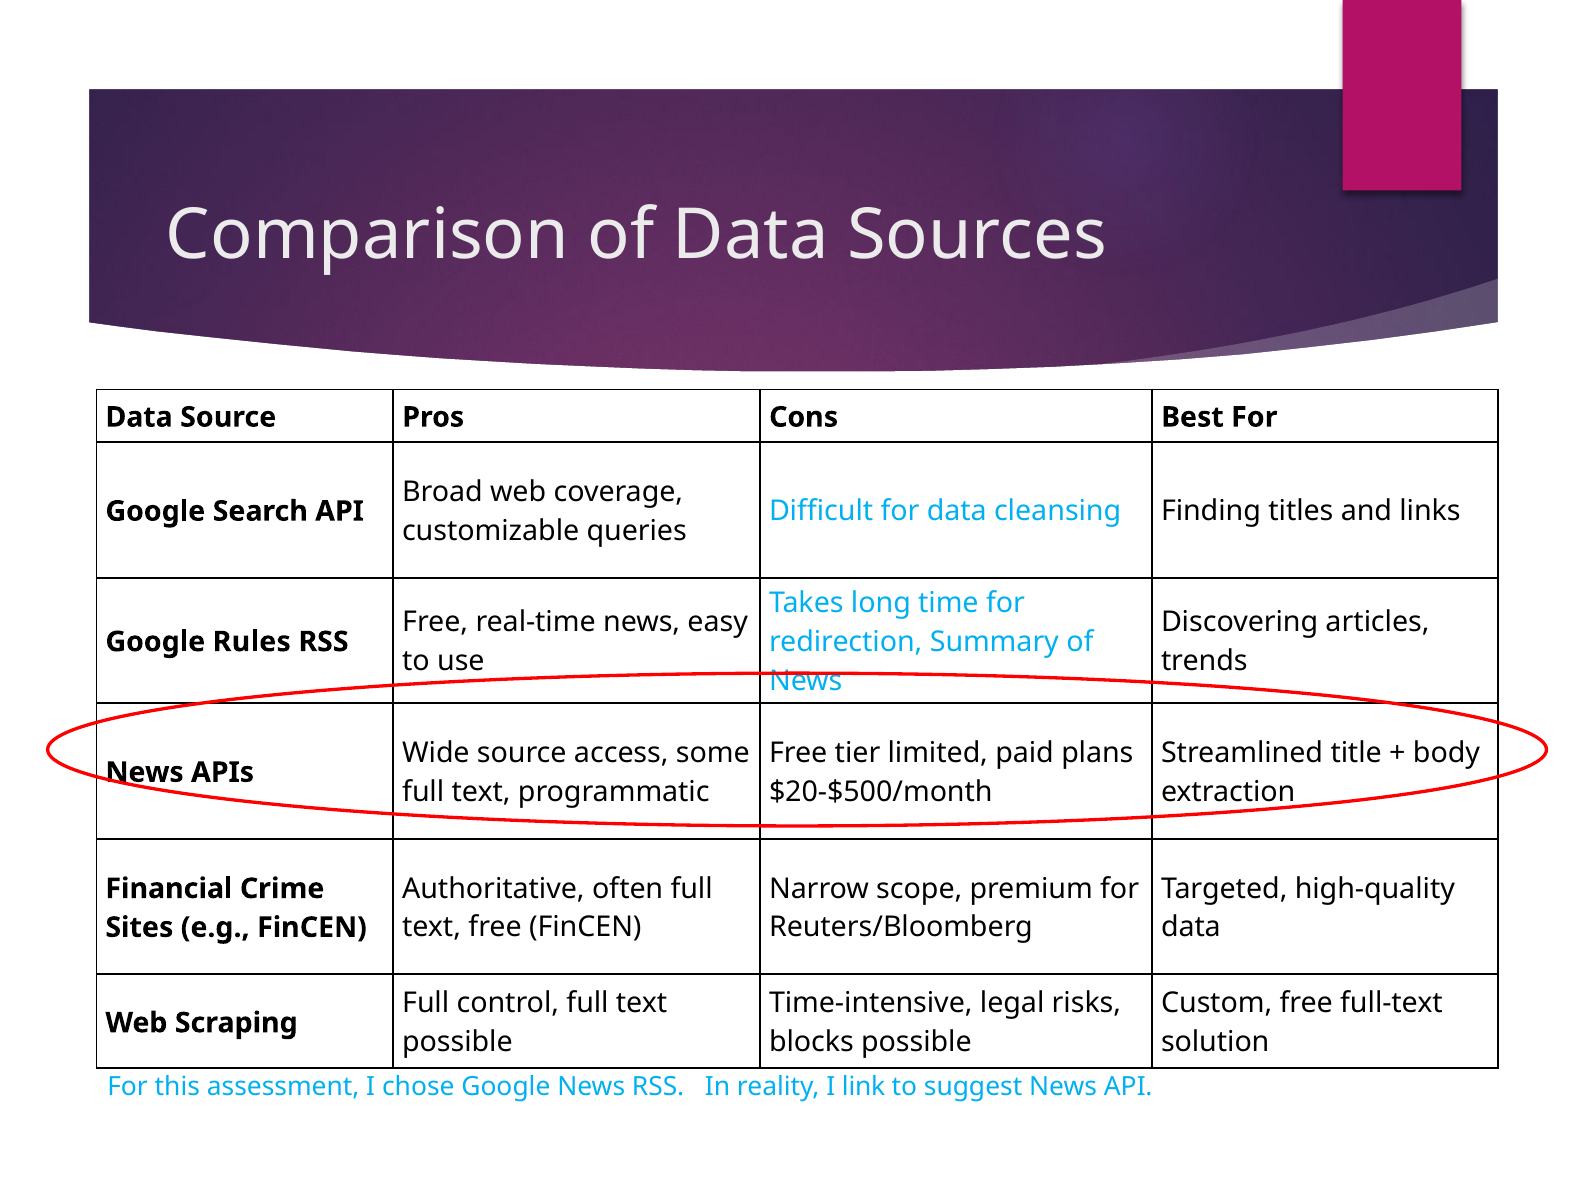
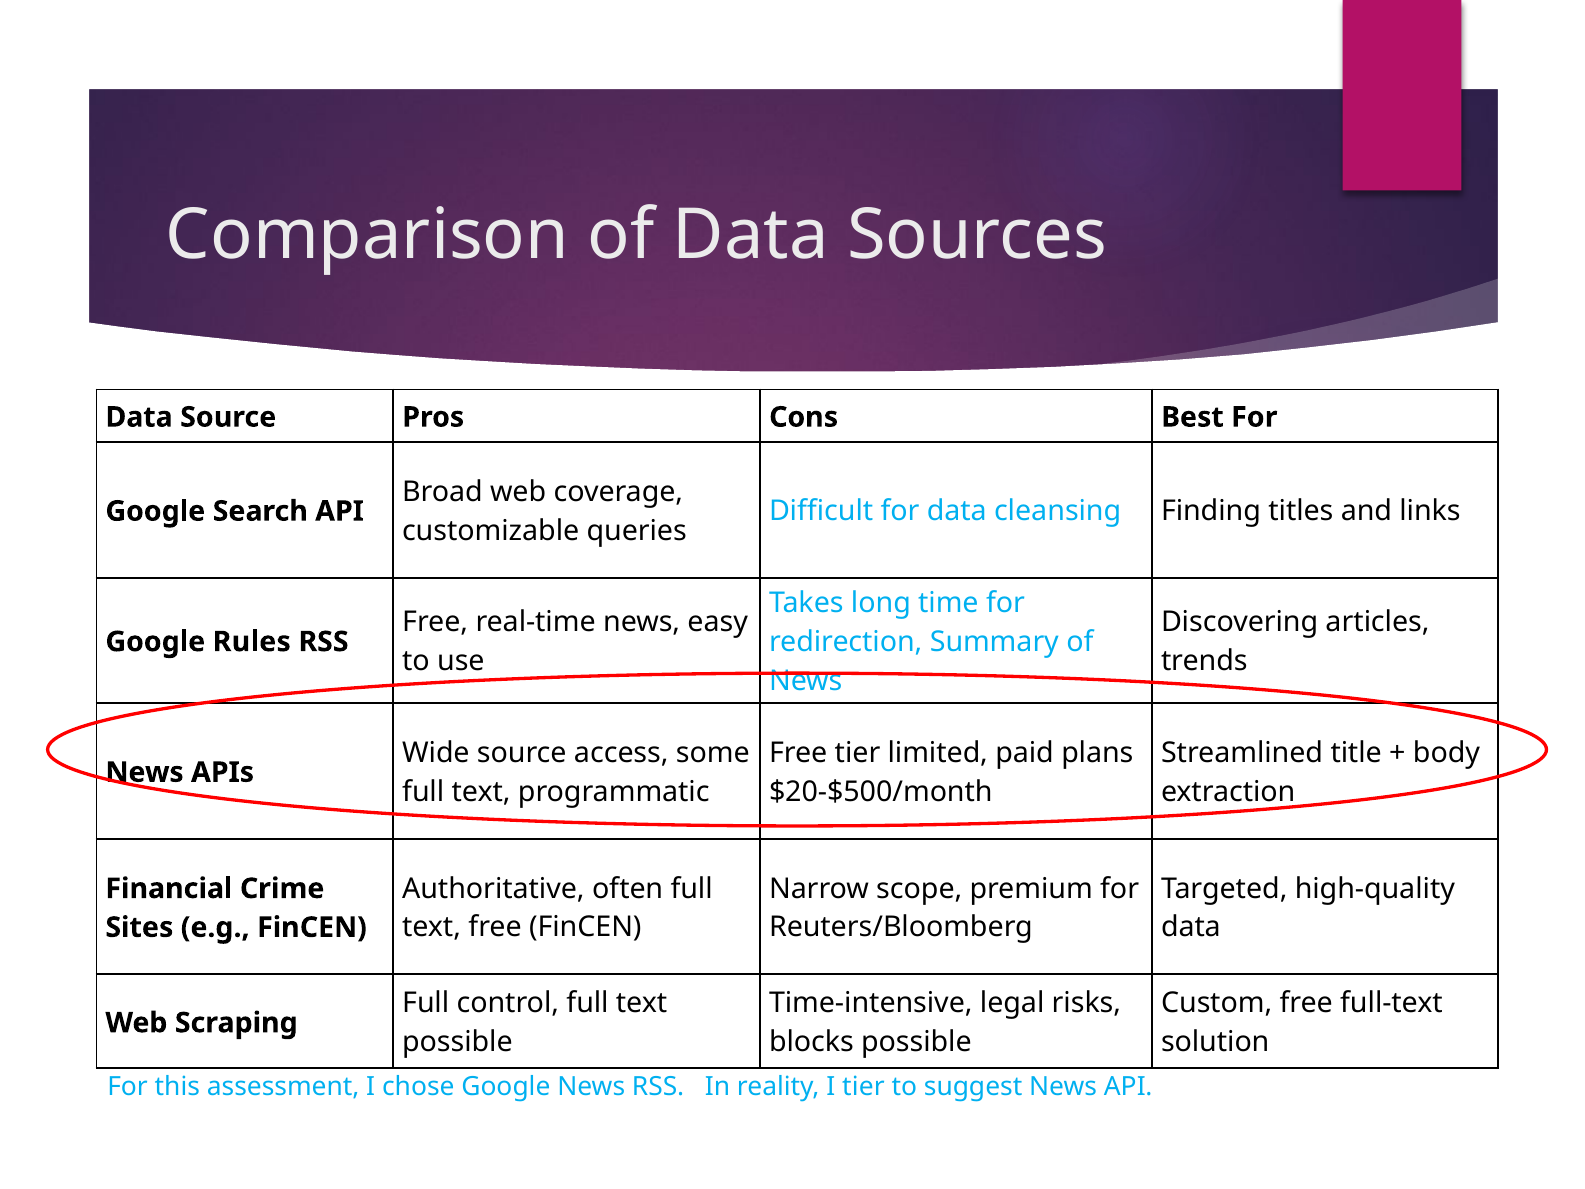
I link: link -> tier
